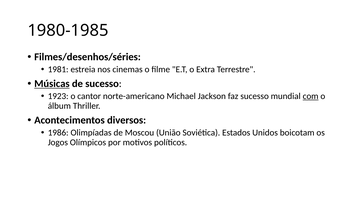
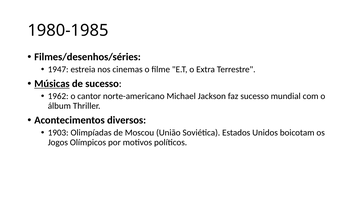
1981: 1981 -> 1947
1923: 1923 -> 1962
com underline: present -> none
1986: 1986 -> 1903
